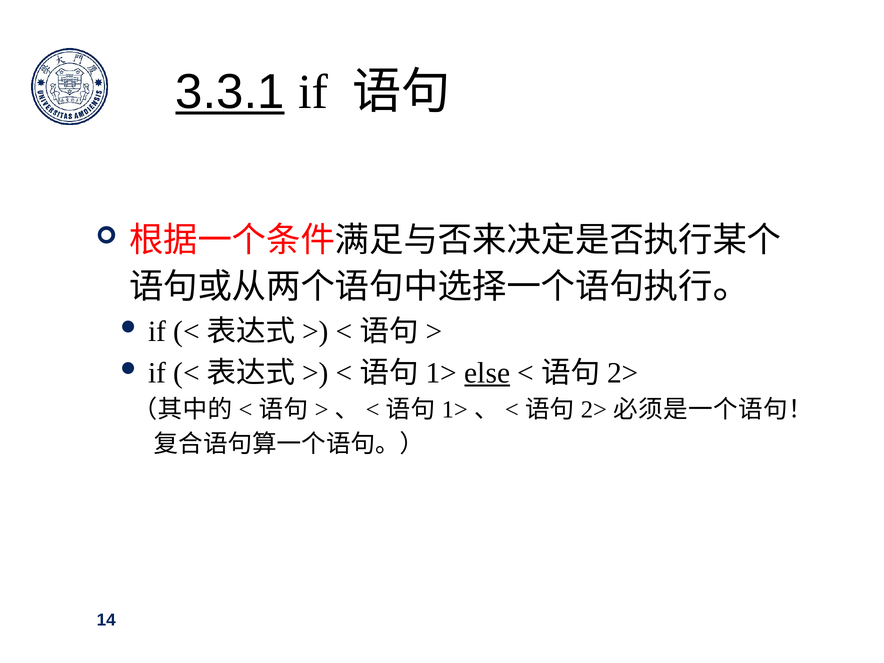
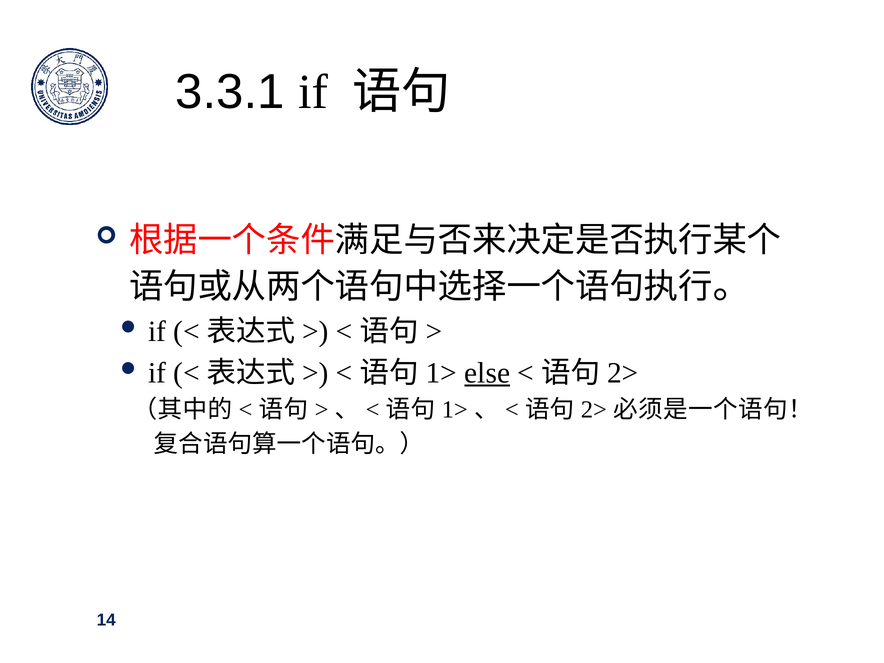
3.3.1 underline: present -> none
